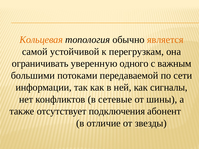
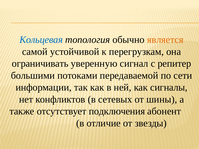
Кольцевая colour: orange -> blue
одного: одного -> сигнал
важным: важным -> репитер
сетевые: сетевые -> сетевых
